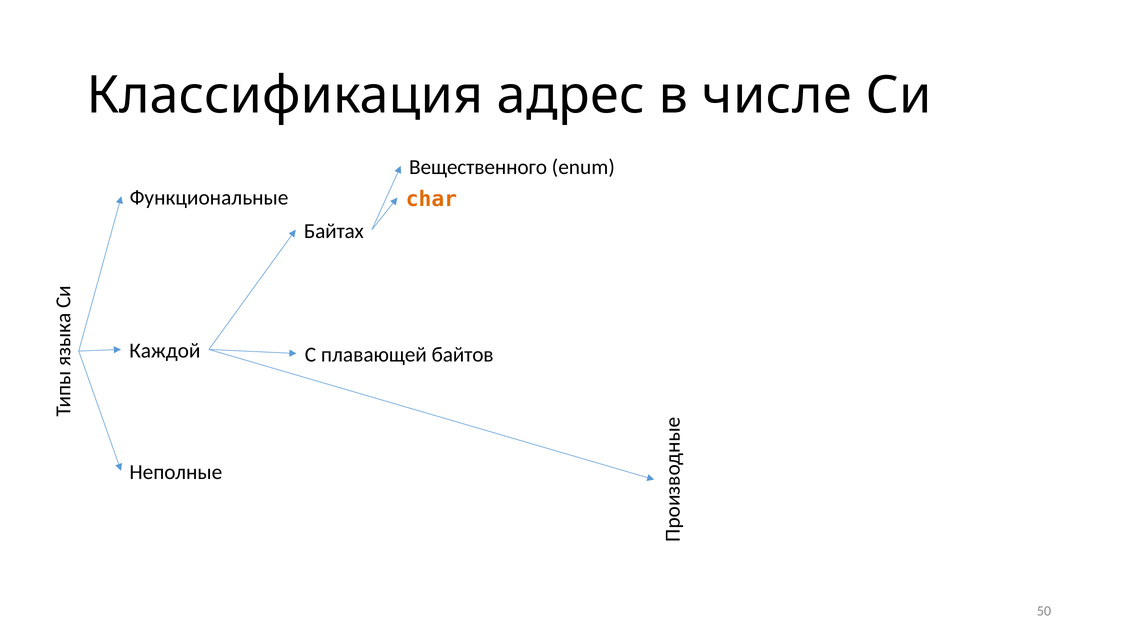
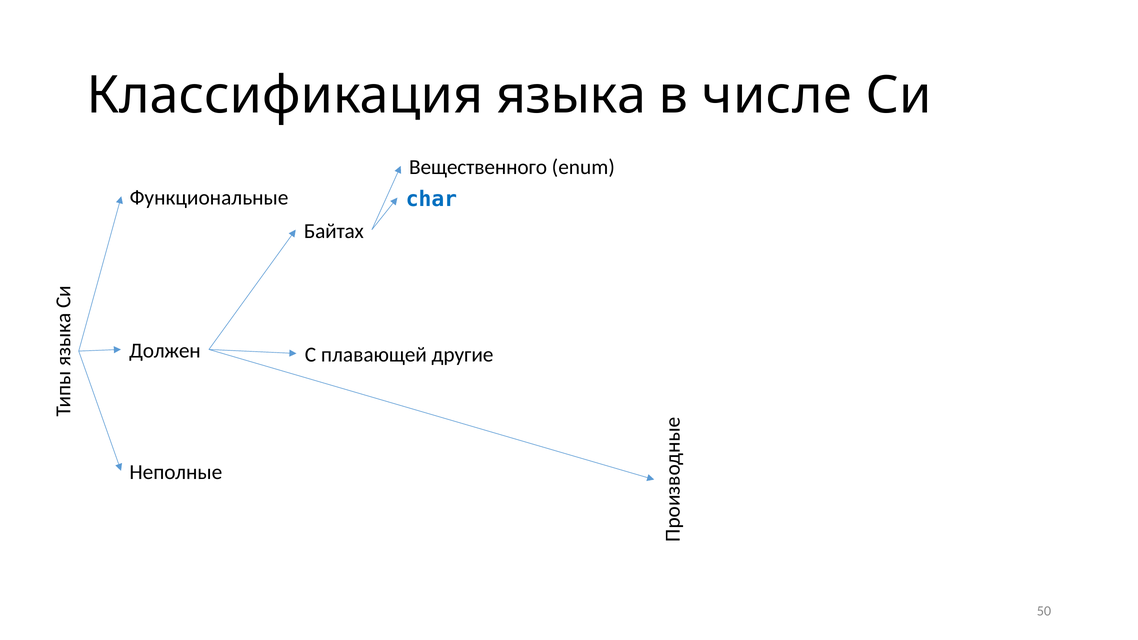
адрес: адрес -> языка
char colour: orange -> blue
Каждой: Каждой -> Должен
байтов: байтов -> другие
